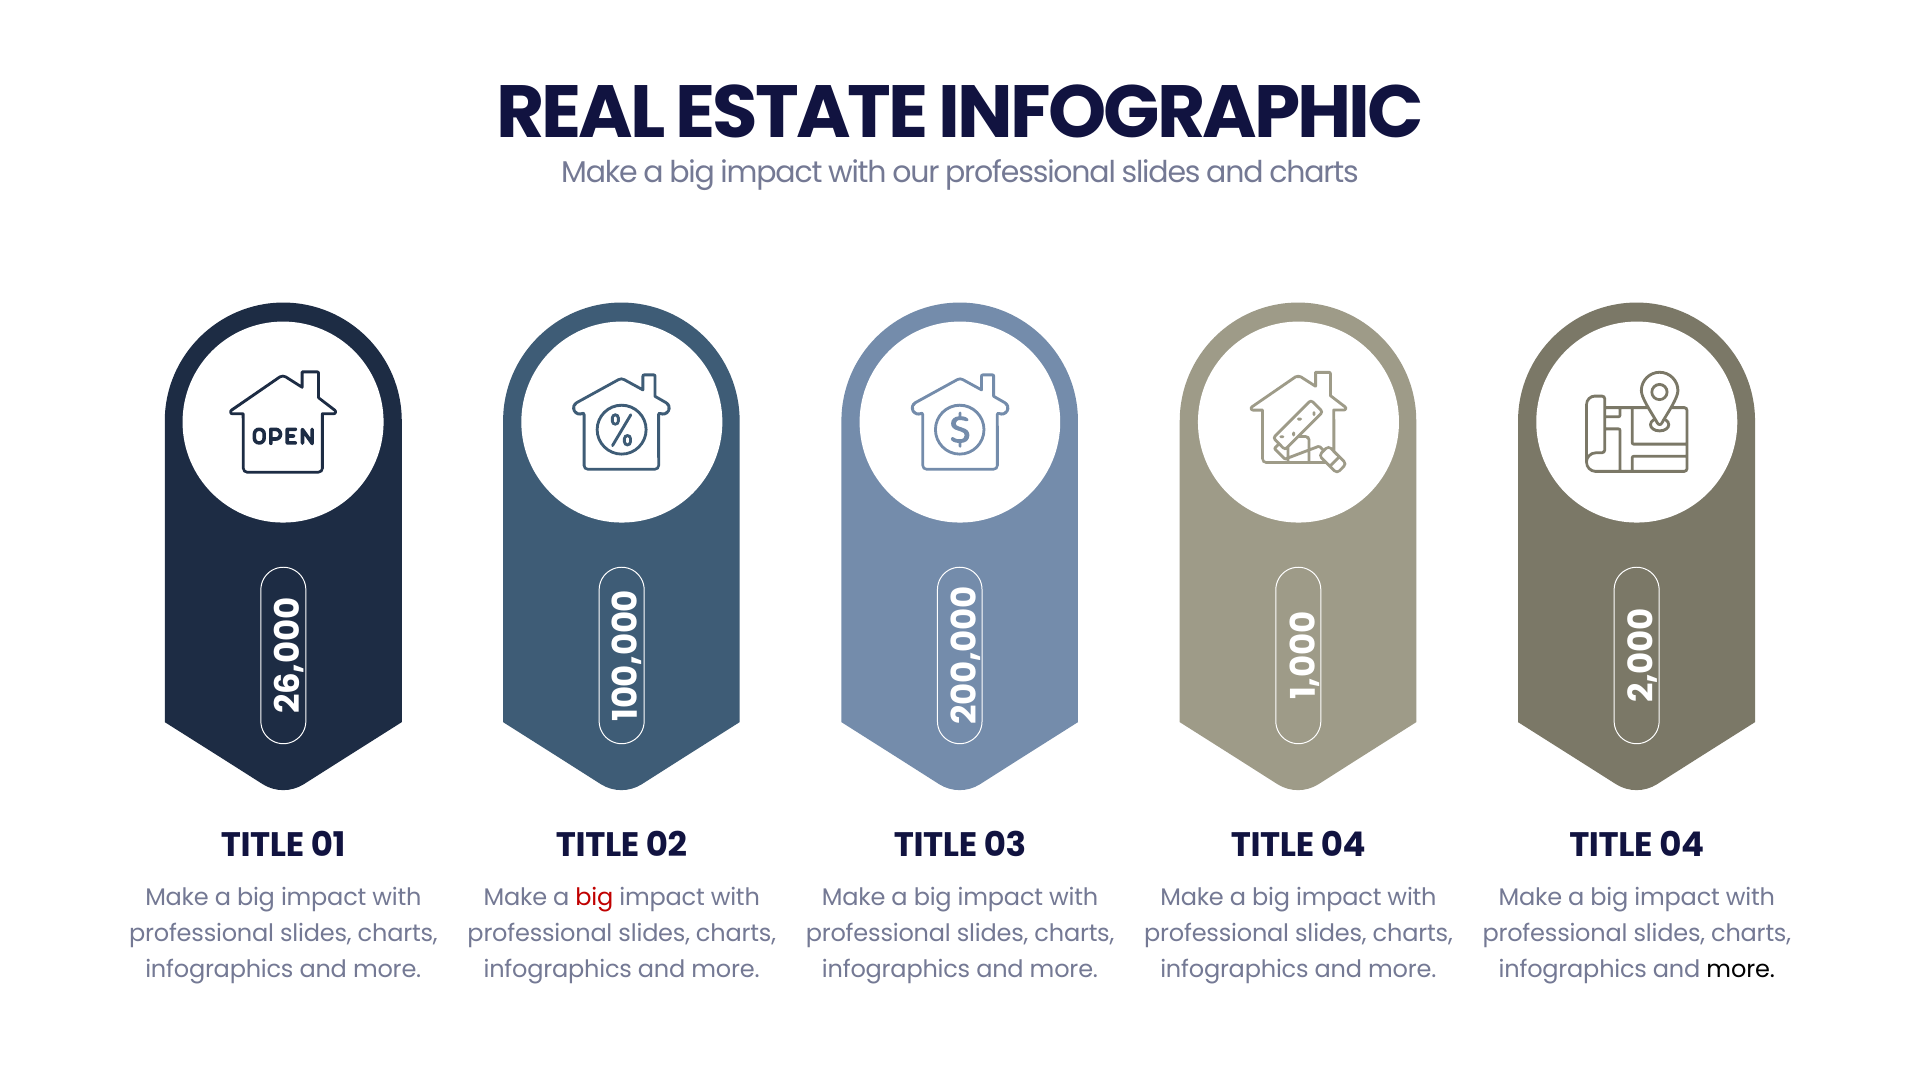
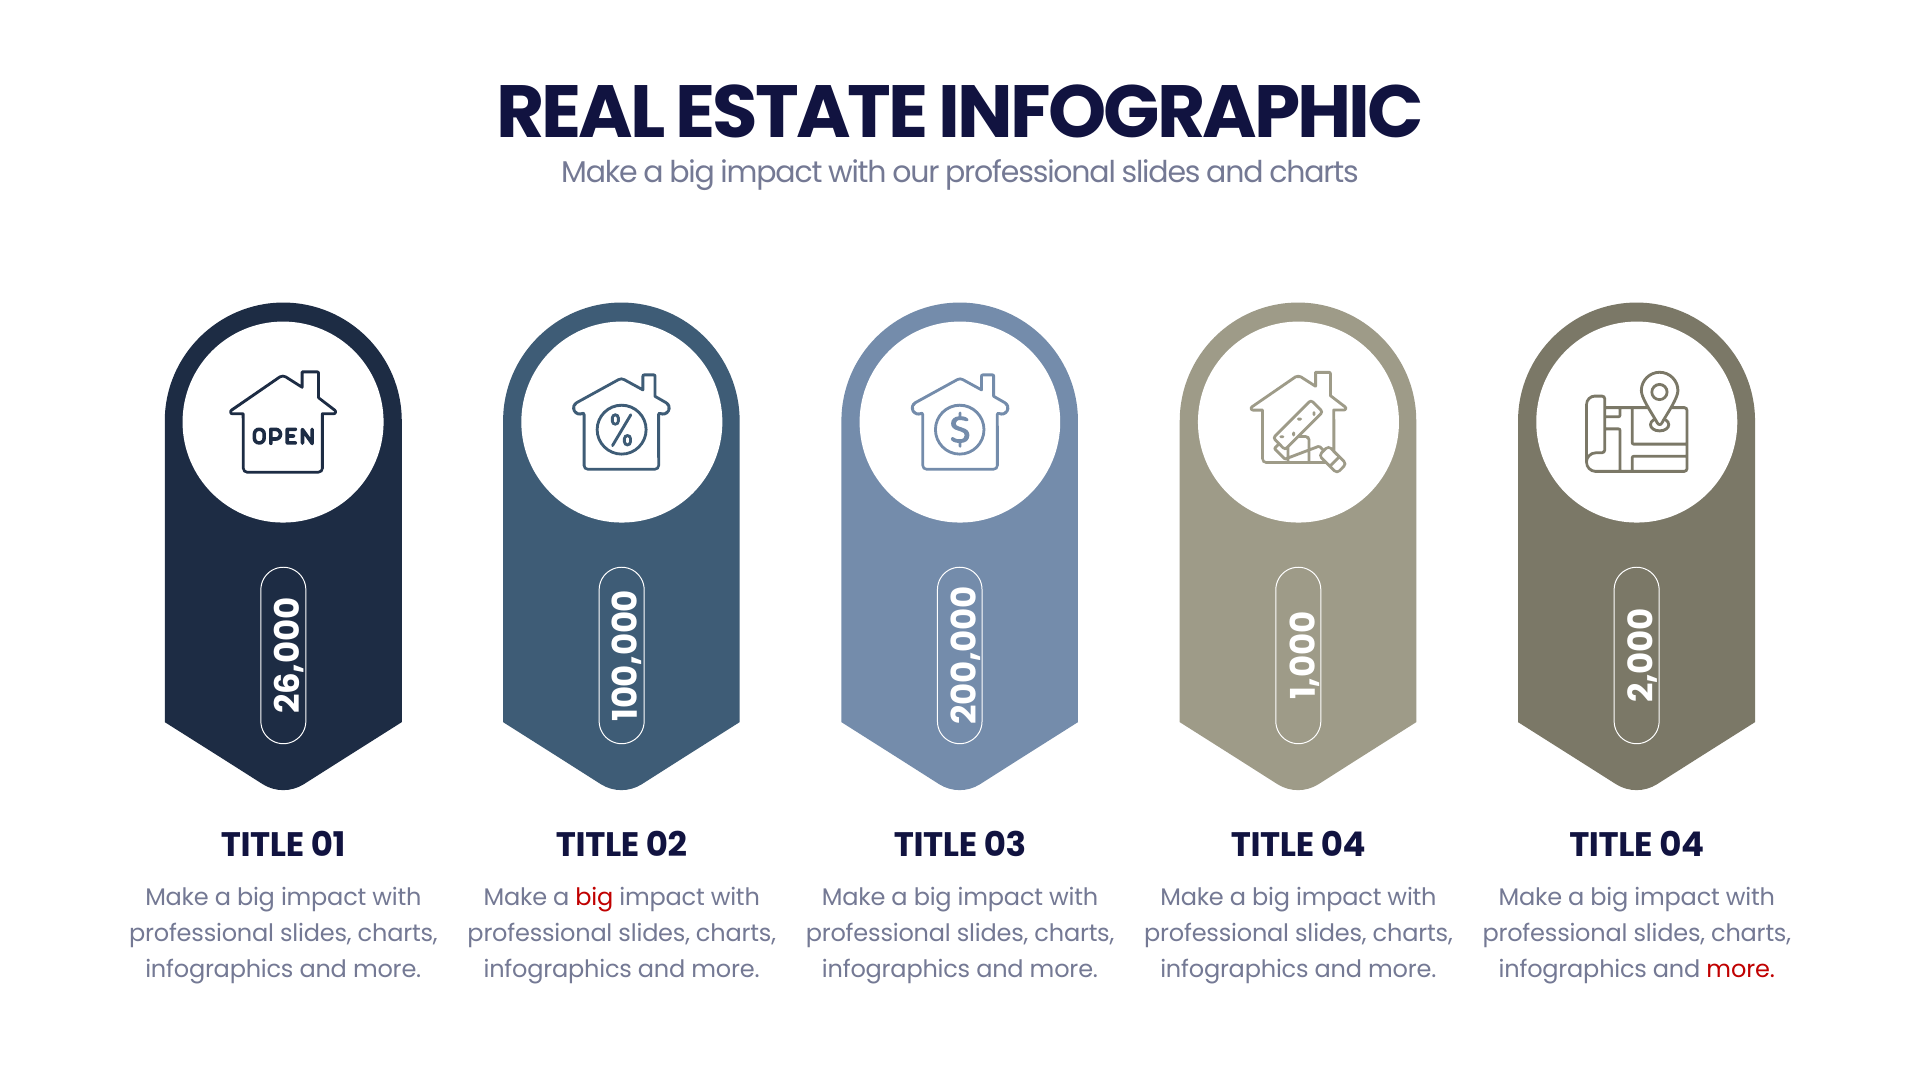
more at (1741, 969) colour: black -> red
